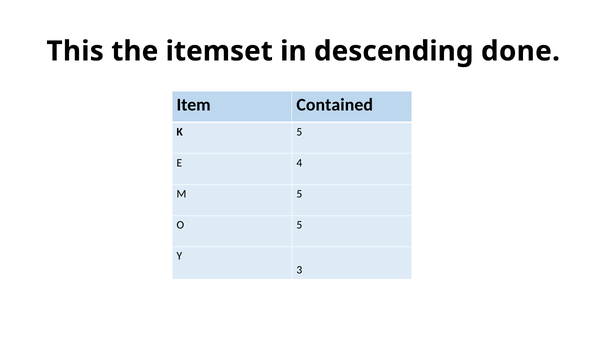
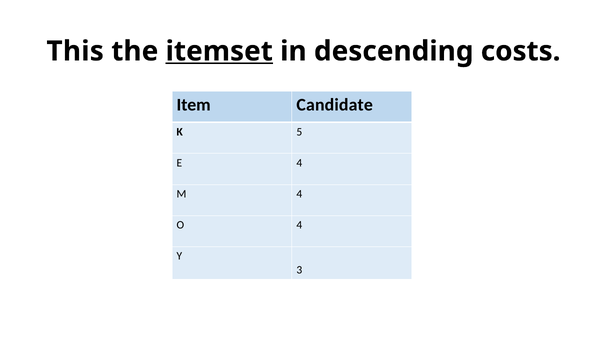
itemset underline: none -> present
done: done -> costs
Contained: Contained -> Candidate
M 5: 5 -> 4
O 5: 5 -> 4
